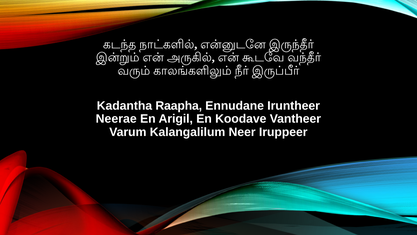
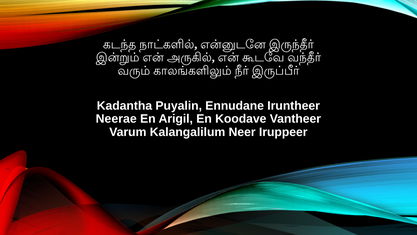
Raapha: Raapha -> Puyalin
